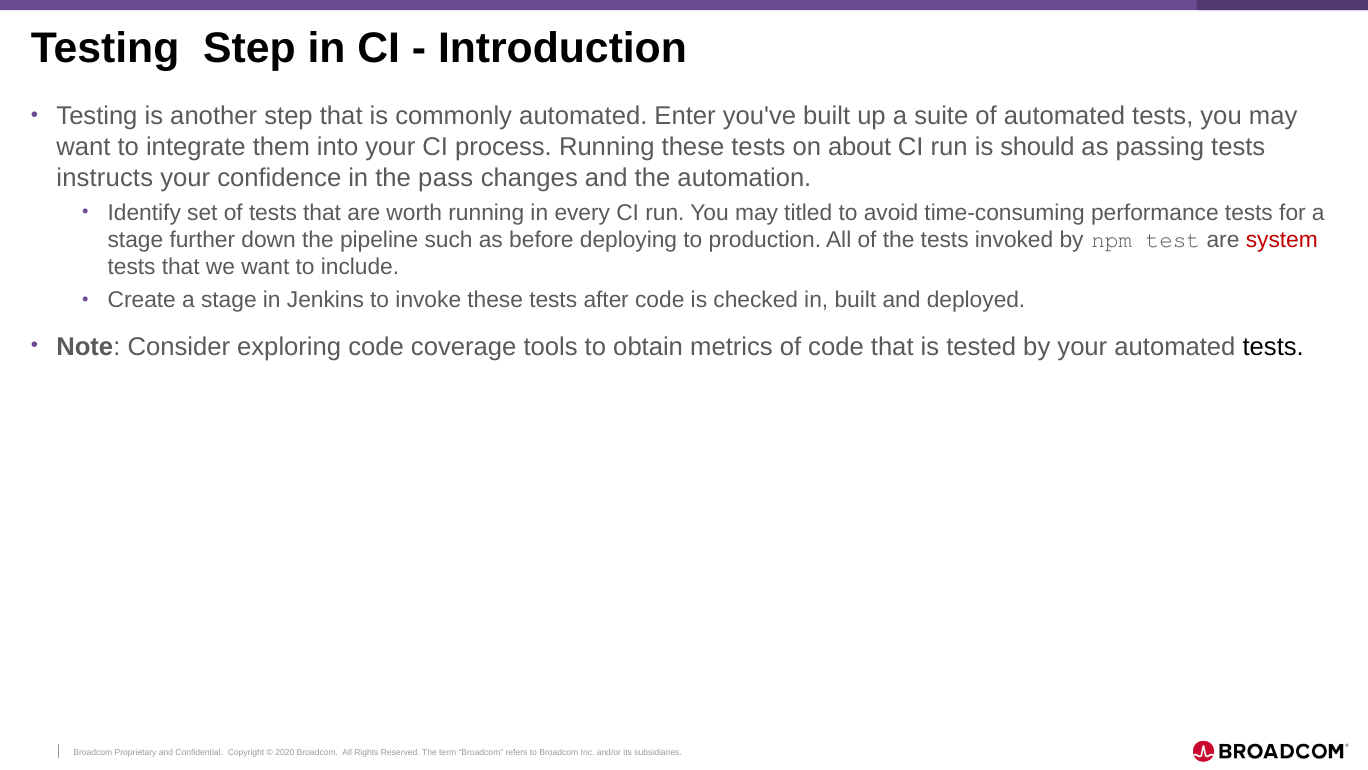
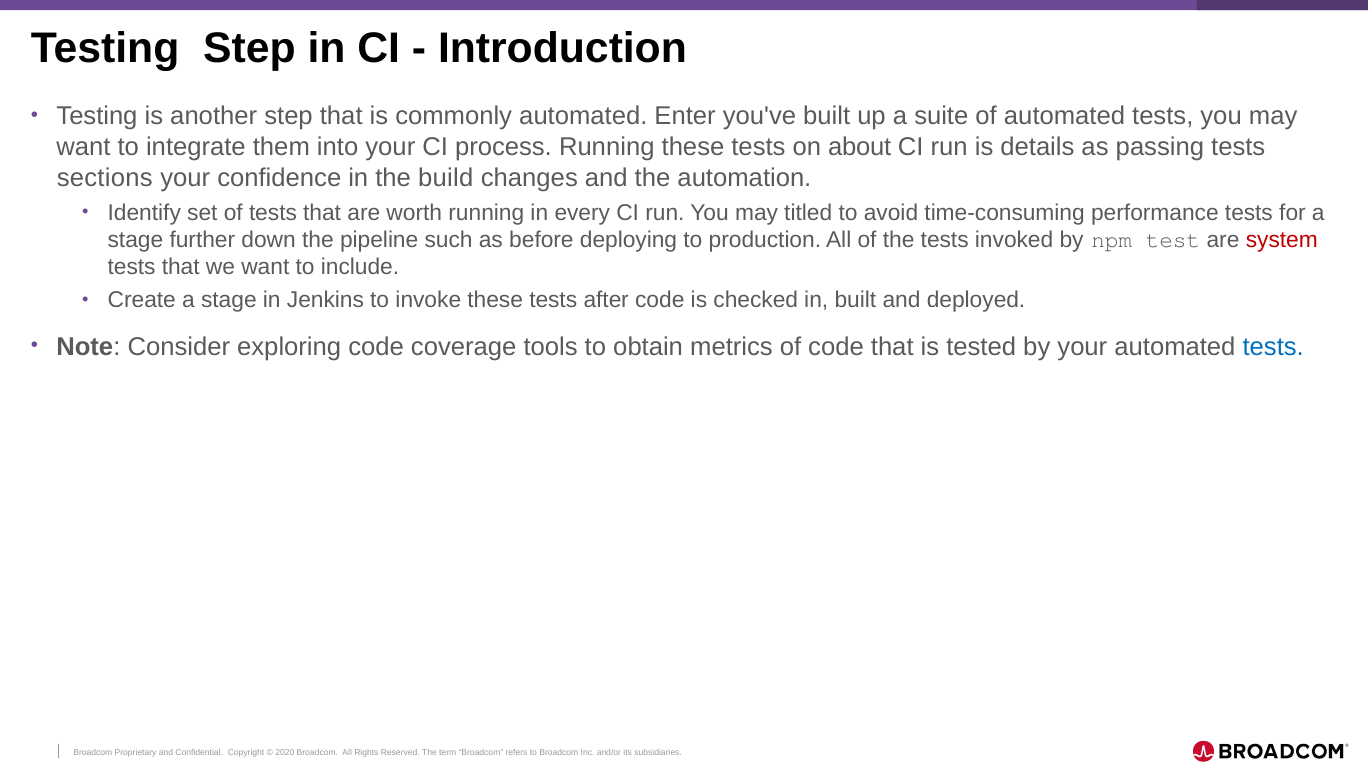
should: should -> details
instructs: instructs -> sections
pass: pass -> build
tests at (1273, 346) colour: black -> blue
